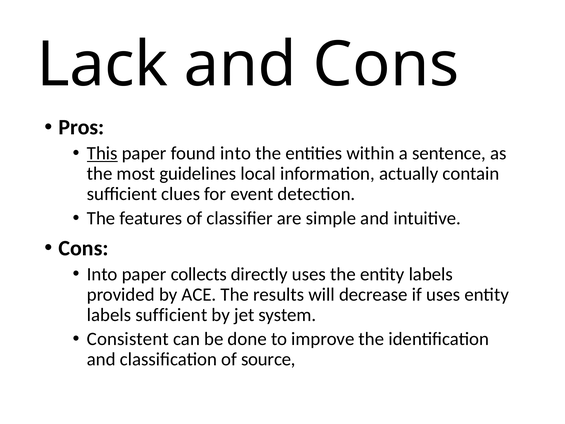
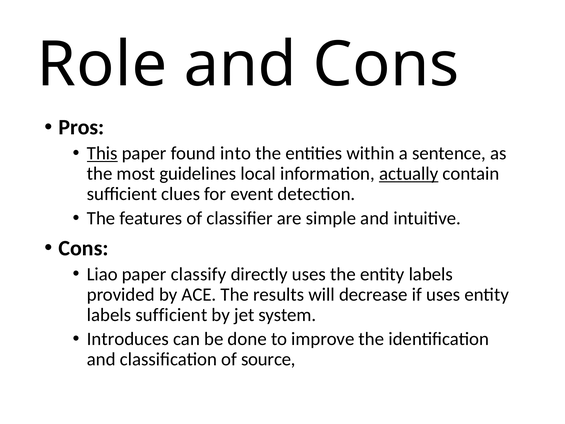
Lack: Lack -> Role
actually underline: none -> present
Into at (102, 274): Into -> Liao
collects: collects -> classify
Consistent: Consistent -> Introduces
